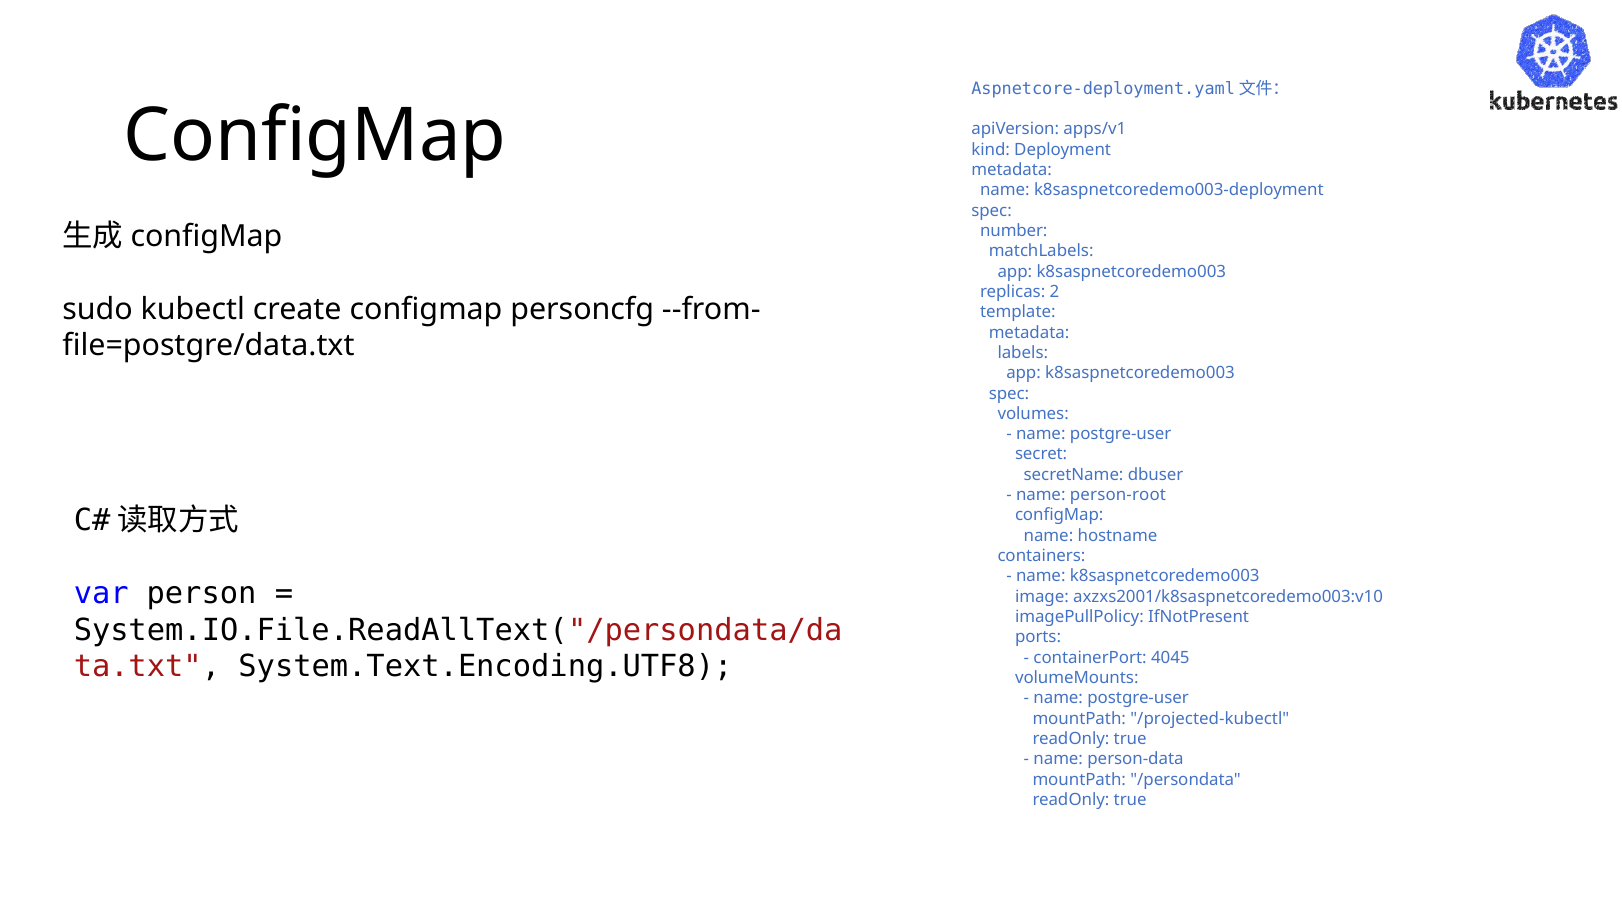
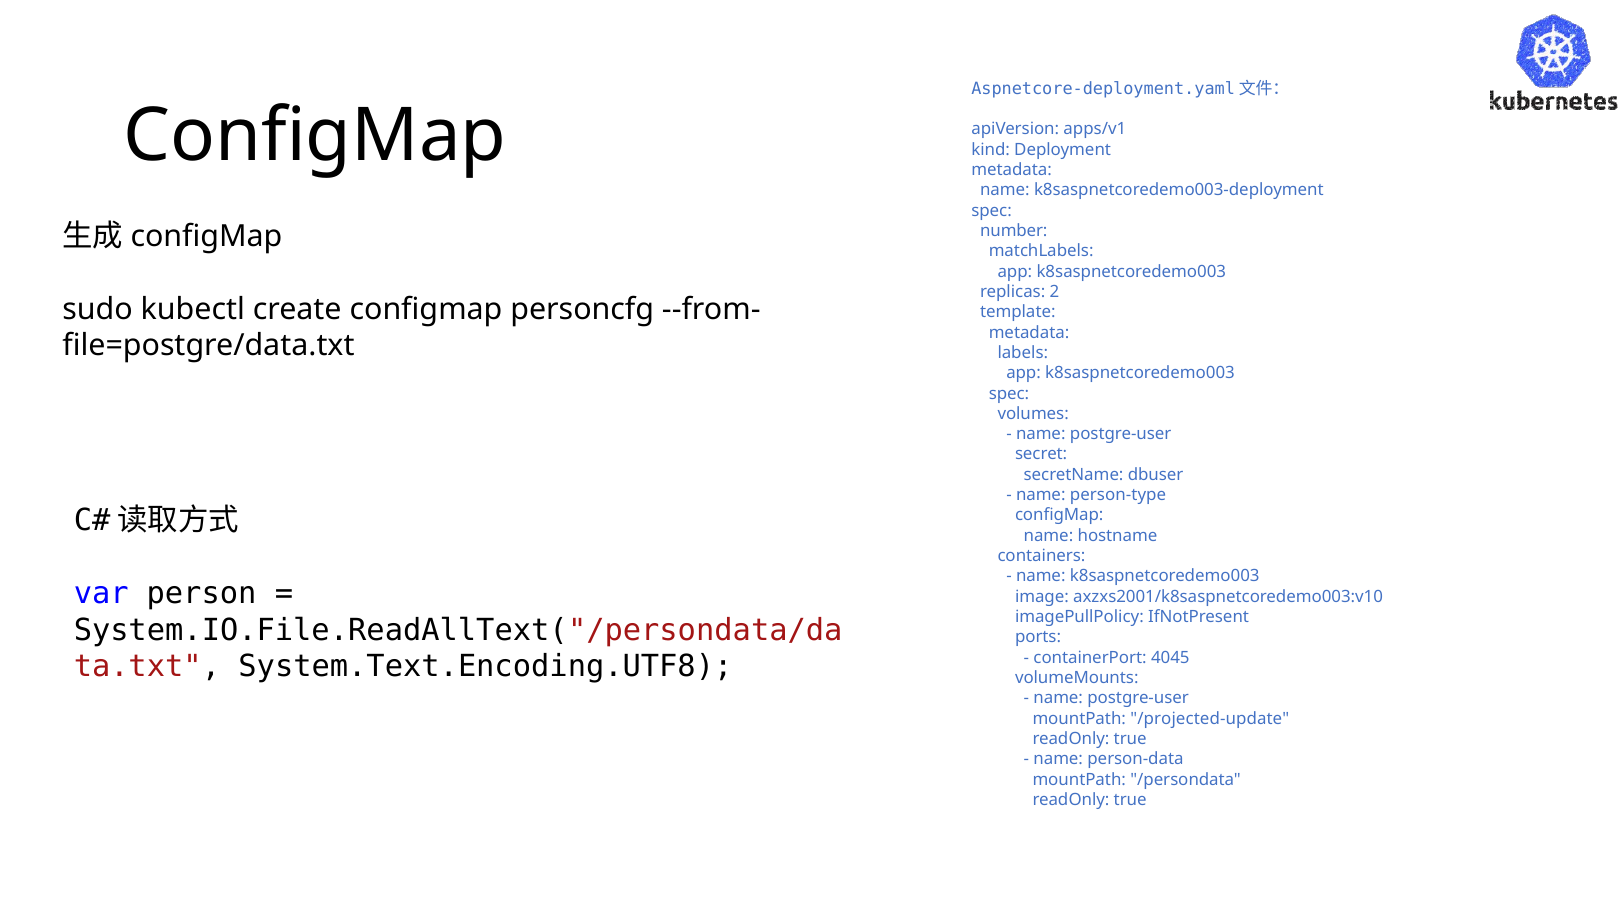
person-root: person-root -> person-type
/projected-kubectl: /projected-kubectl -> /projected-update
